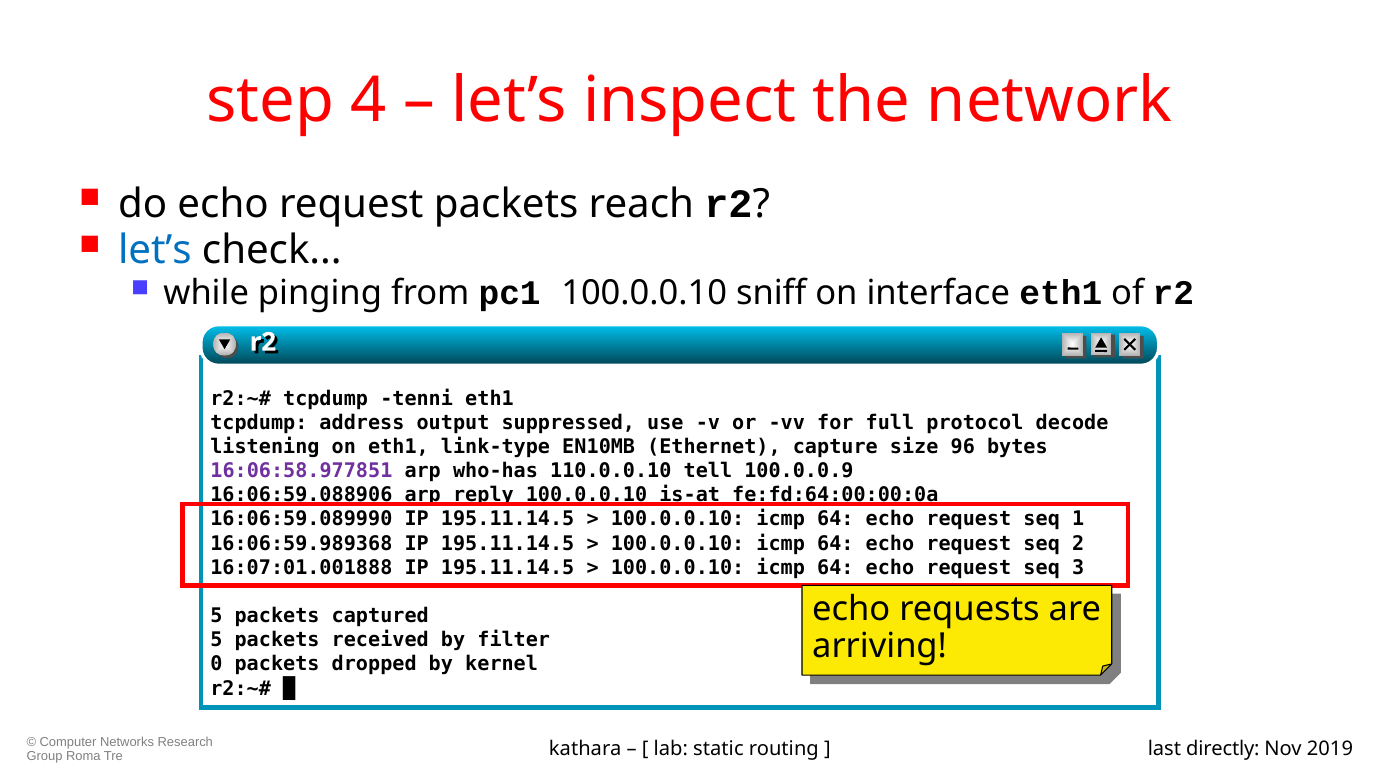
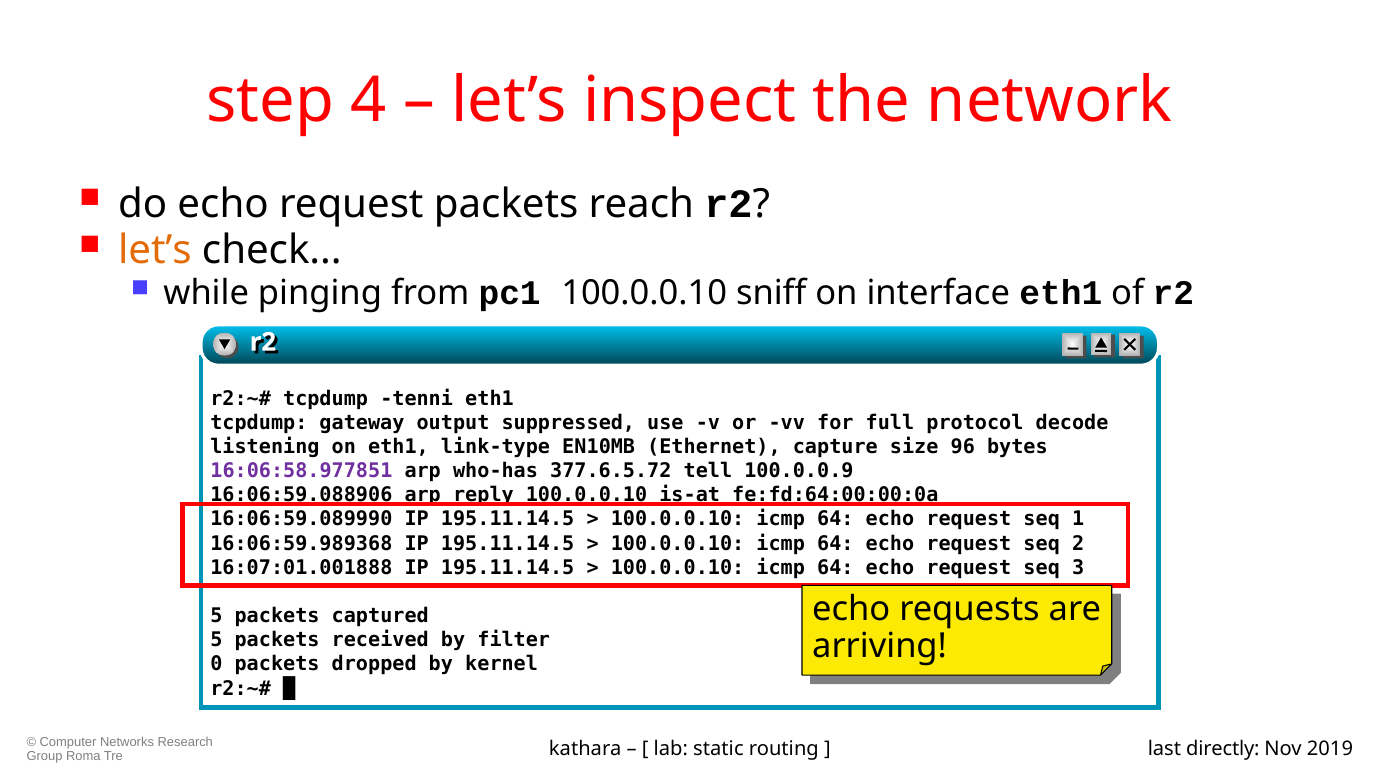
let’s at (155, 251) colour: blue -> orange
address: address -> gateway
110.0.0.10: 110.0.0.10 -> 377.6.5.72
